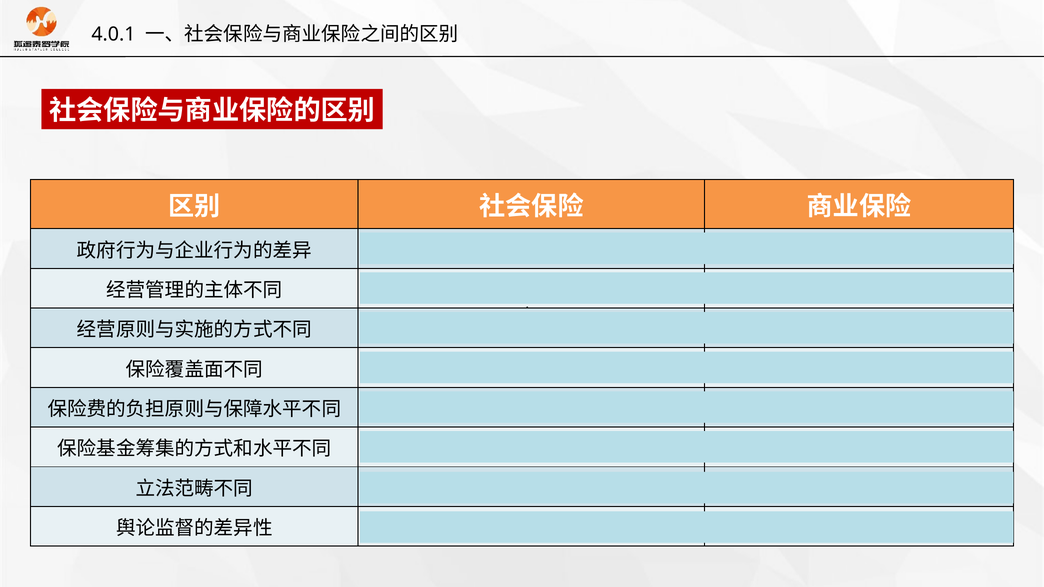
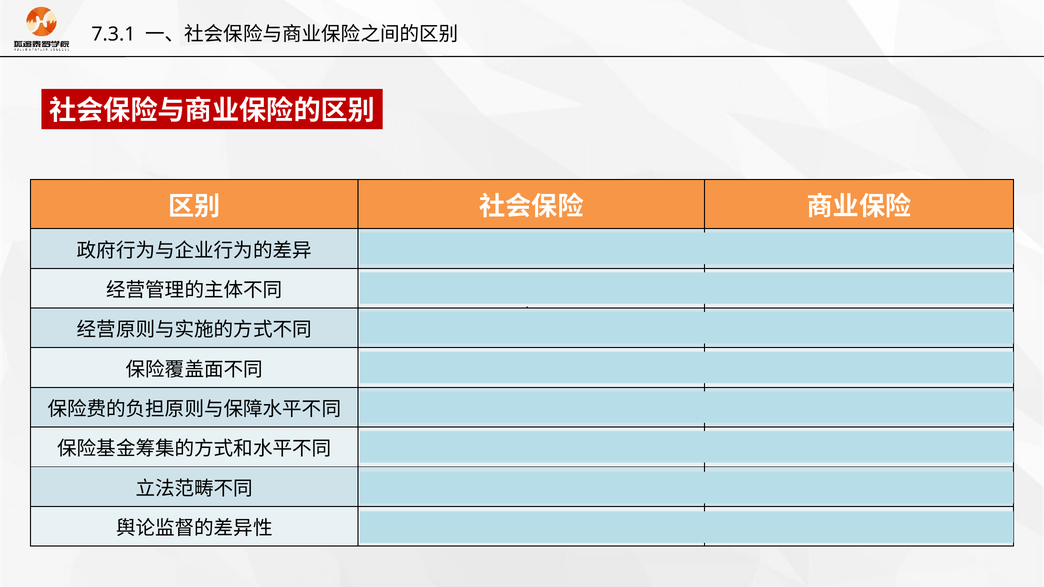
4.0.1: 4.0.1 -> 7.3.1
